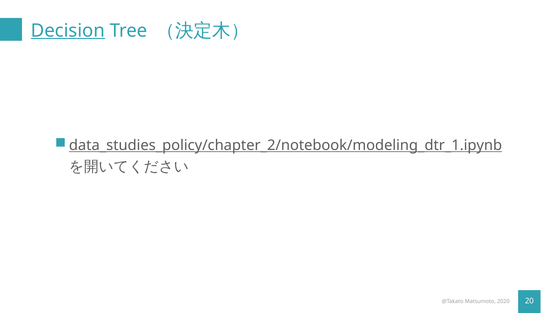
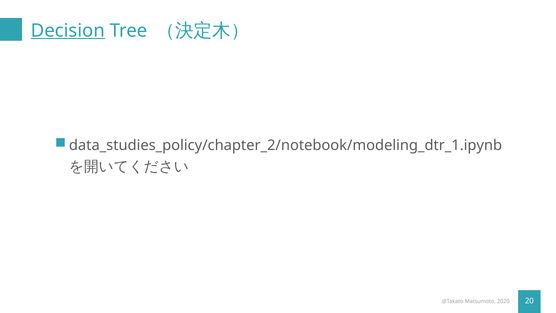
data_studies_policy/chapter_2/notebook/modeling_dtr_1.ipynb underline: present -> none
